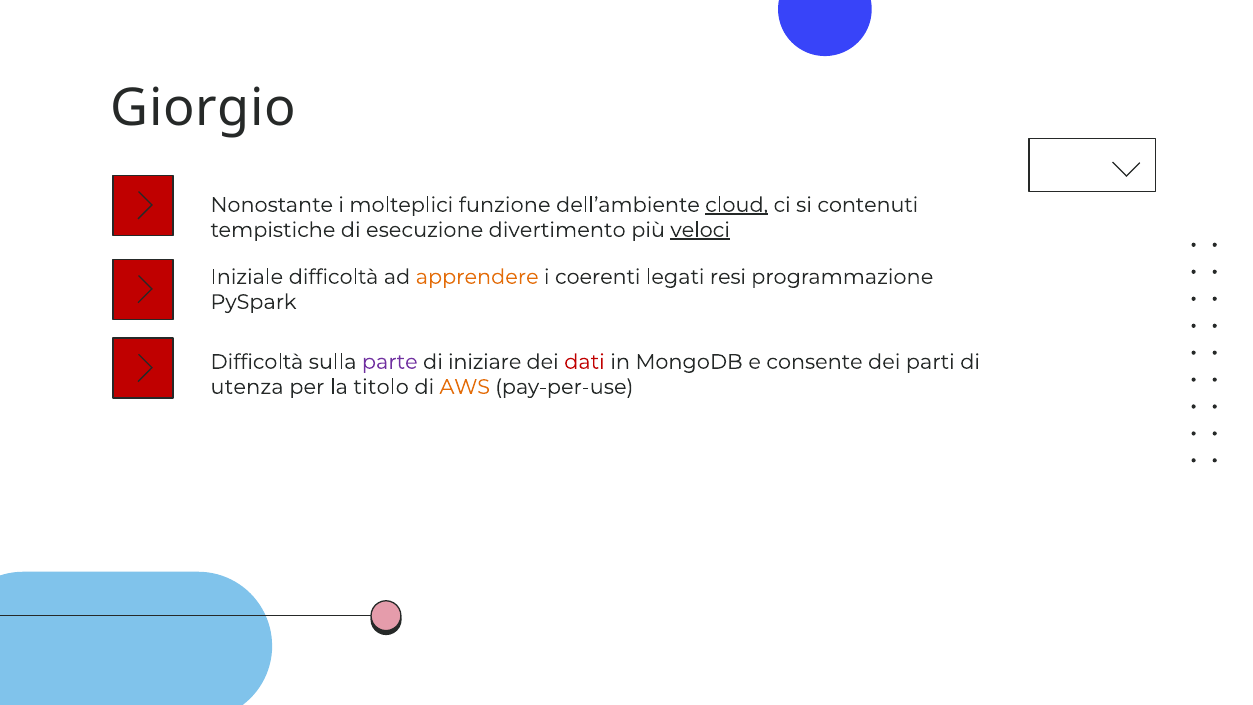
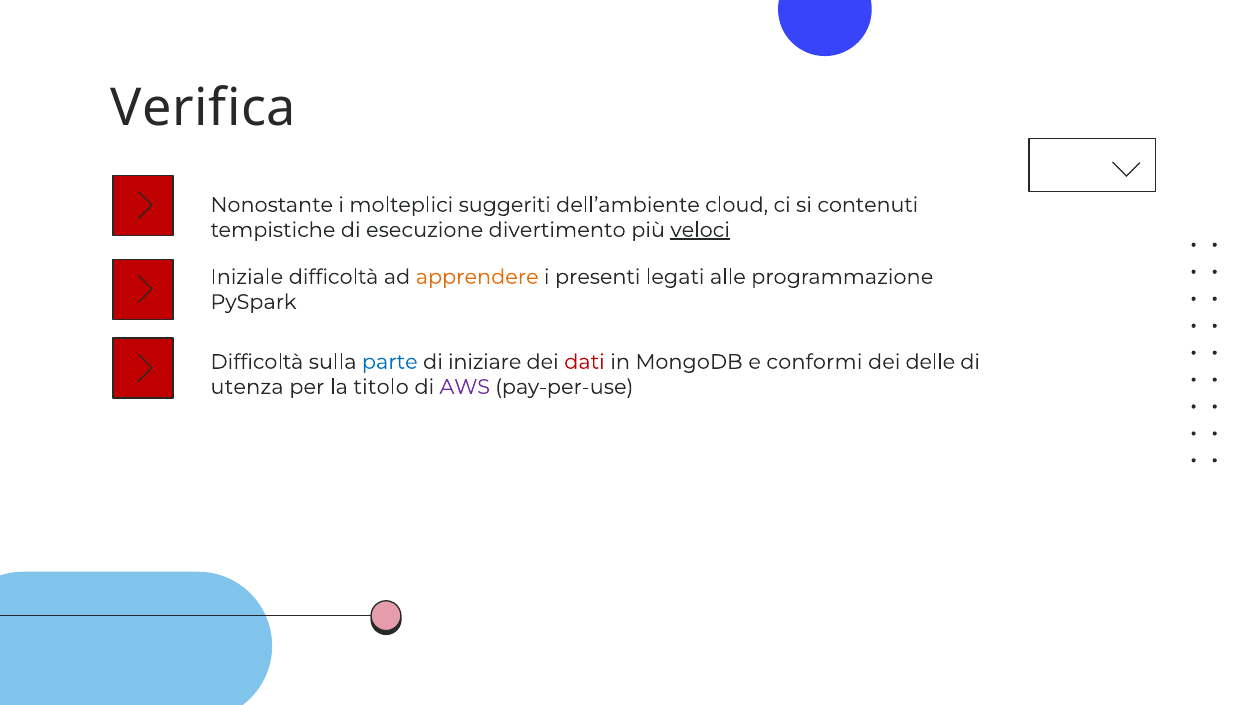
Giorgio: Giorgio -> Verifica
funzione: funzione -> suggeriti
cloud underline: present -> none
coerenti: coerenti -> presenti
resi: resi -> alle
parte colour: purple -> blue
consente: consente -> conformi
parti: parti -> delle
AWS colour: orange -> purple
